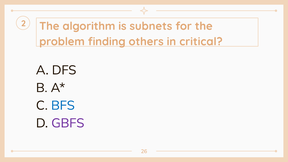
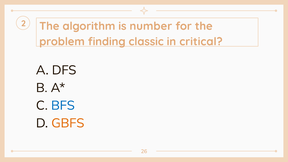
subnets: subnets -> number
others: others -> classic
GBFS colour: purple -> orange
